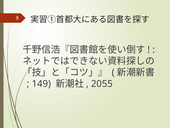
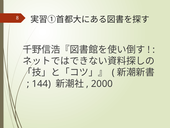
149: 149 -> 144
2055: 2055 -> 2000
